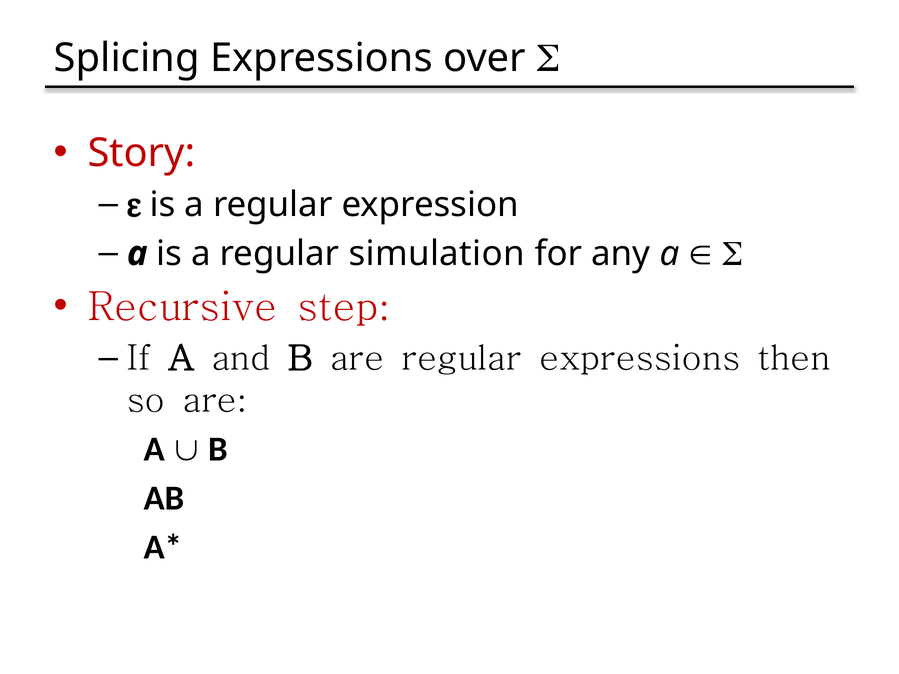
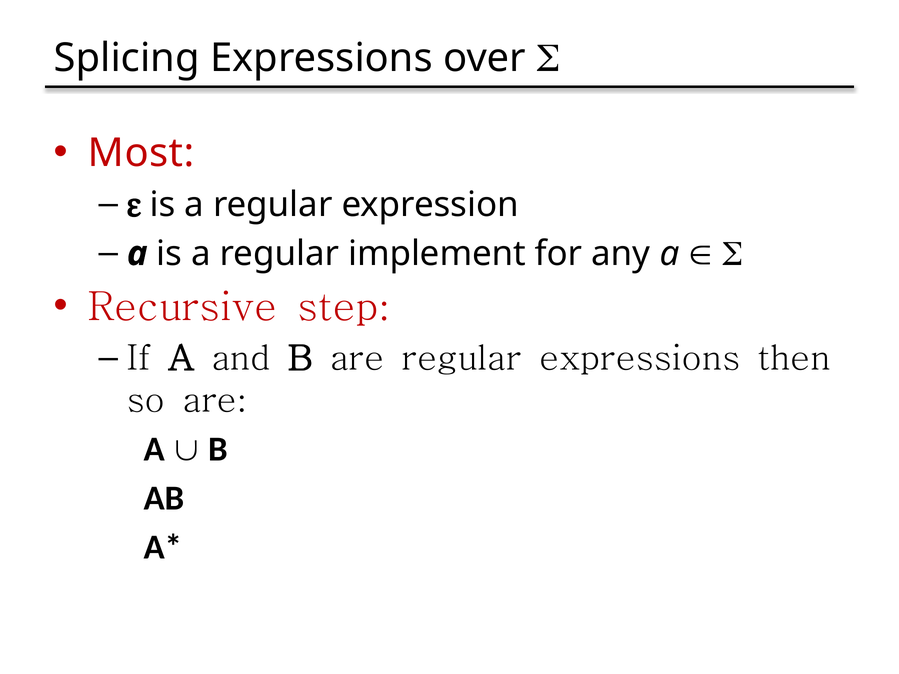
Story: Story -> Most
simulation: simulation -> implement
